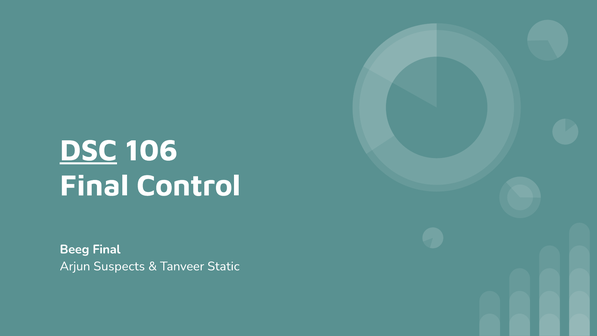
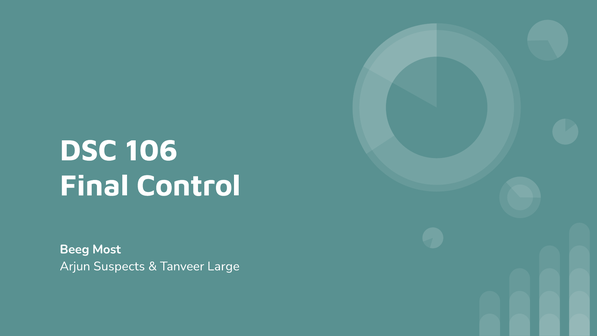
DSC underline: present -> none
Beeg Final: Final -> Most
Static: Static -> Large
